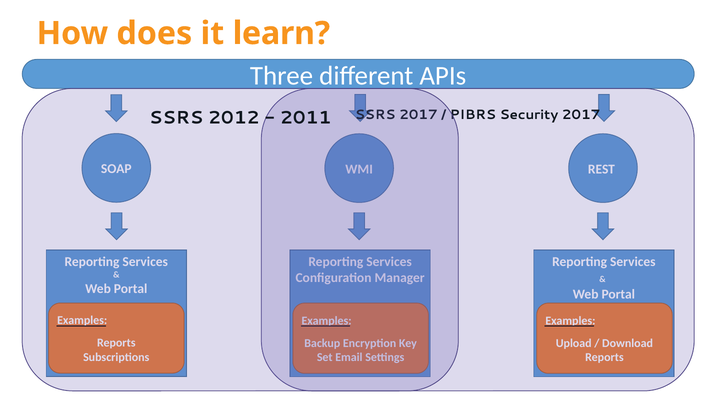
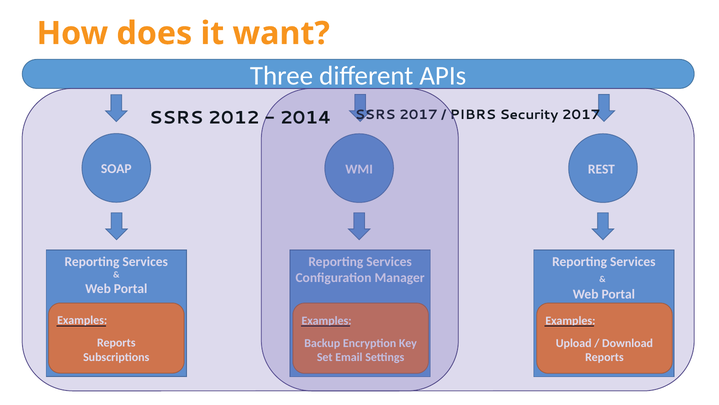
learn: learn -> want
2011: 2011 -> 2014
